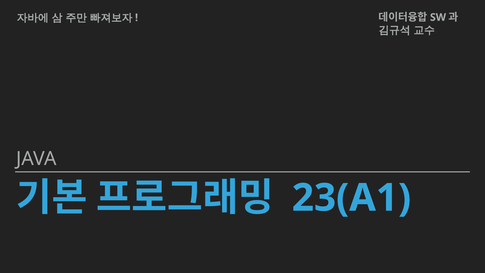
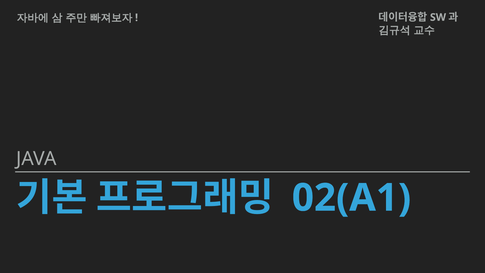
23(A1: 23(A1 -> 02(A1
